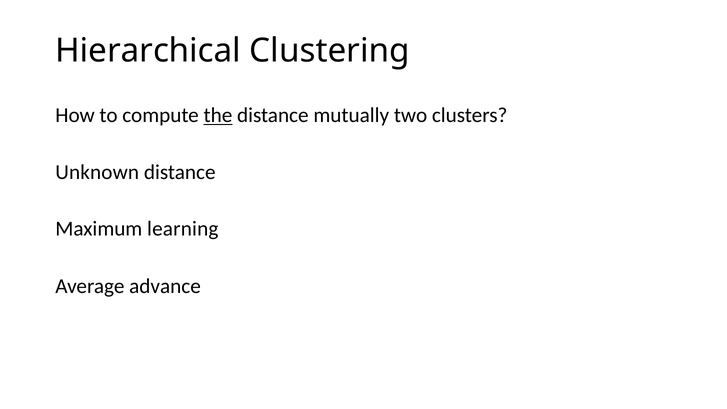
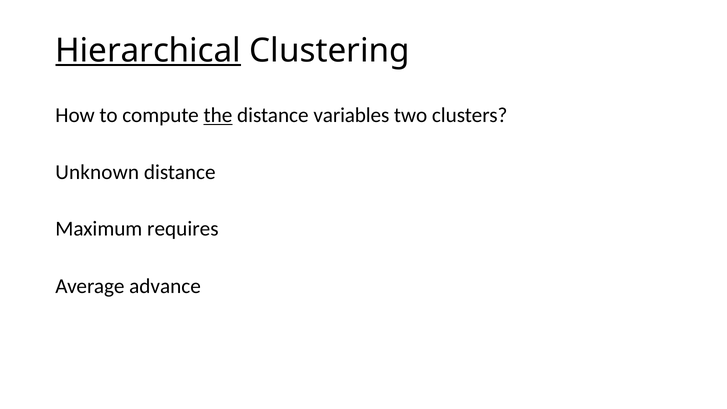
Hierarchical underline: none -> present
mutually: mutually -> variables
learning: learning -> requires
